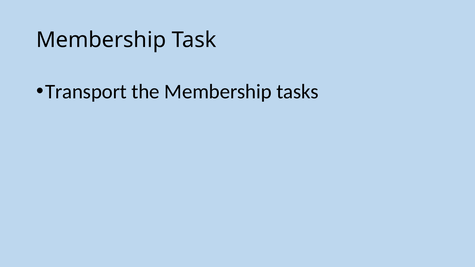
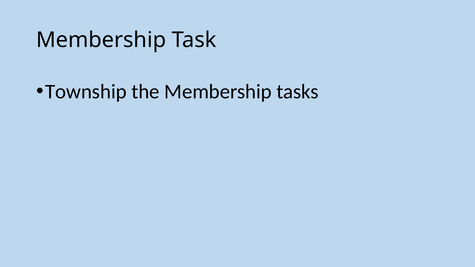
Transport: Transport -> Township
